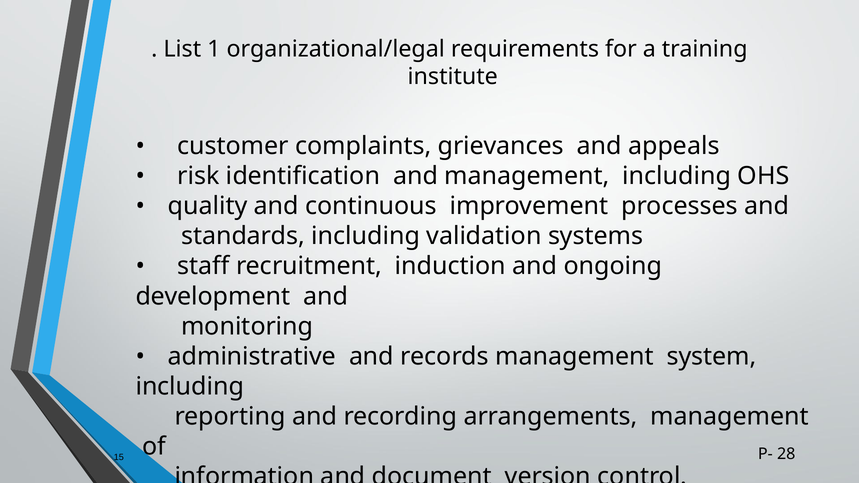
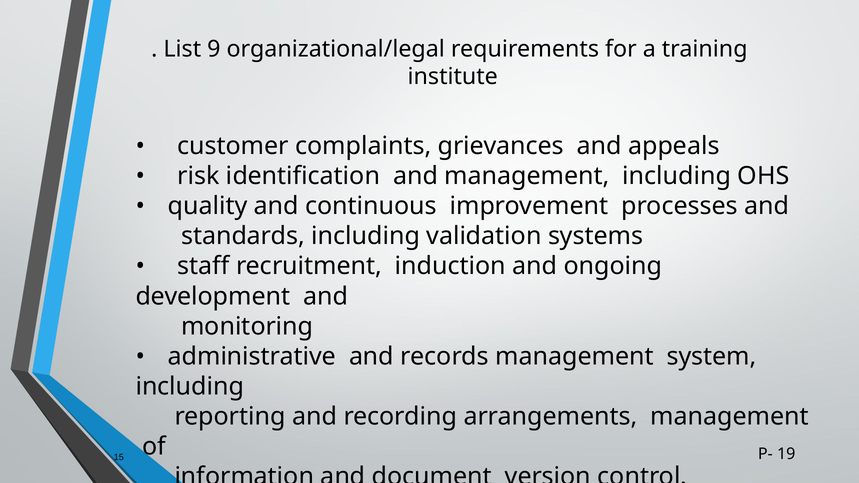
1: 1 -> 9
28: 28 -> 19
